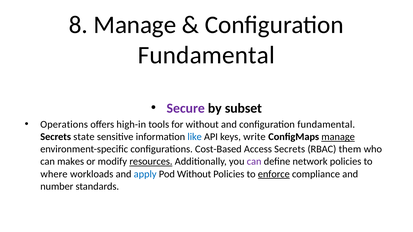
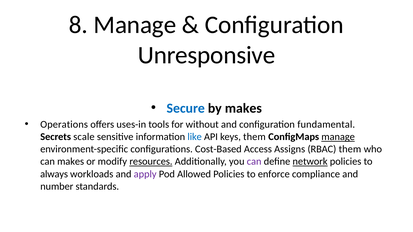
Fundamental at (206, 55): Fundamental -> Unresponsive
Secure colour: purple -> blue
by subset: subset -> makes
high-in: high-in -> uses-in
state: state -> scale
keys write: write -> them
Access Secrets: Secrets -> Assigns
network underline: none -> present
where: where -> always
apply colour: blue -> purple
Pod Without: Without -> Allowed
enforce underline: present -> none
